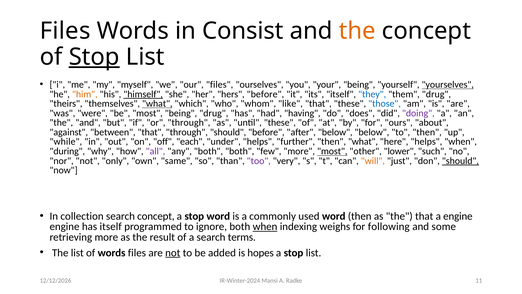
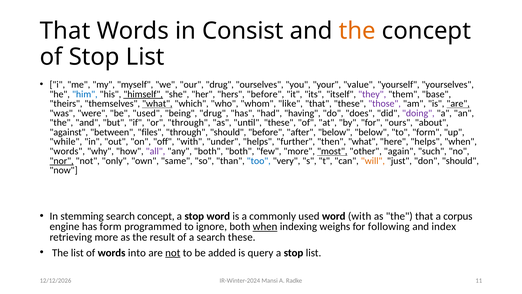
Files at (65, 31): Files -> That
Stop at (94, 57) underline: present -> none
our files: files -> drug
your being: being -> value
yourselves underline: present -> none
him colour: orange -> blue
they colour: blue -> purple
them drug: drug -> base
those colour: blue -> purple
are at (458, 104) underline: none -> present
be most: most -> used
between that: that -> files
to then: then -> form
off each: each -> with
during at (67, 151): during -> words
lower: lower -> again
nor underline: none -> present
too colour: purple -> blue
should at (460, 161) underline: present -> none
collection: collection -> stemming
word then: then -> with
a engine: engine -> corpus
has itself: itself -> form
some: some -> index
search terms: terms -> these
words files: files -> into
hopes: hopes -> query
